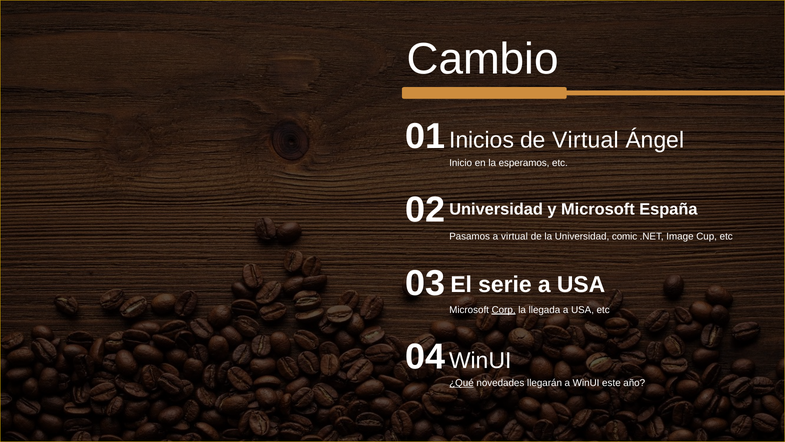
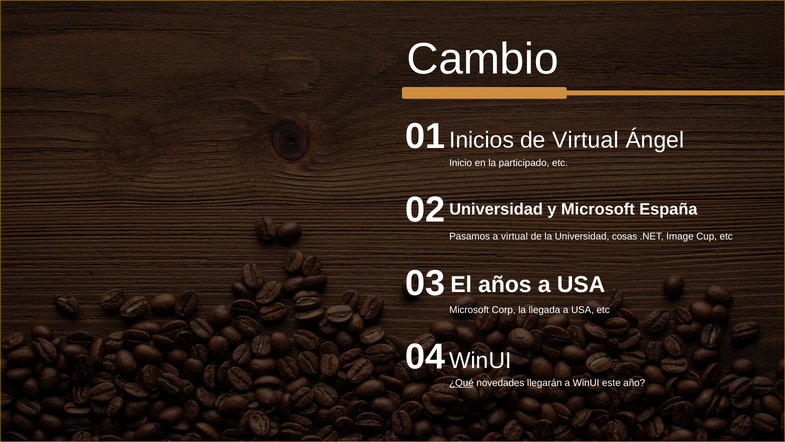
esperamos: esperamos -> participado
comic: comic -> cosas
serie: serie -> años
Corp underline: present -> none
